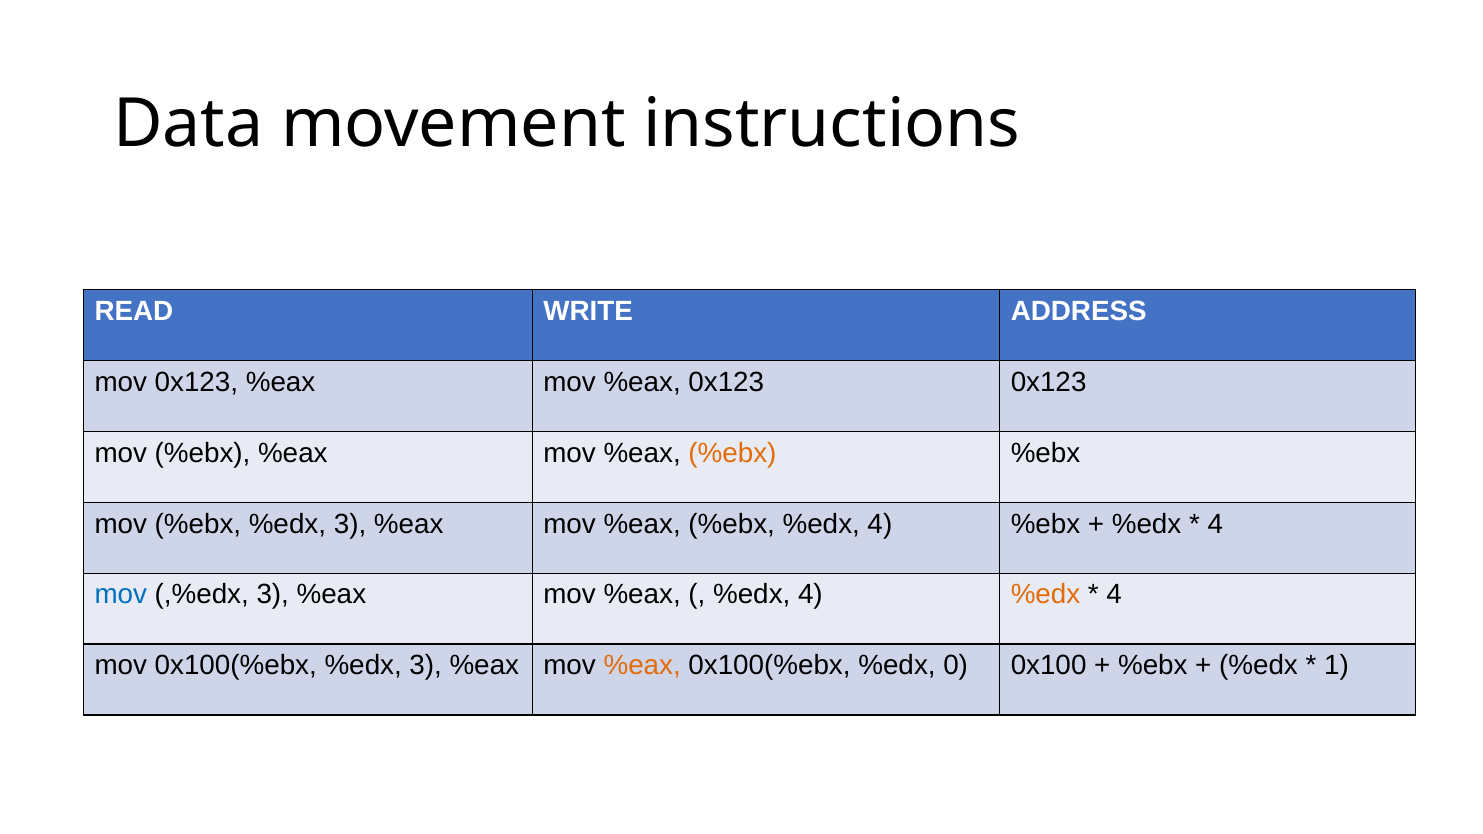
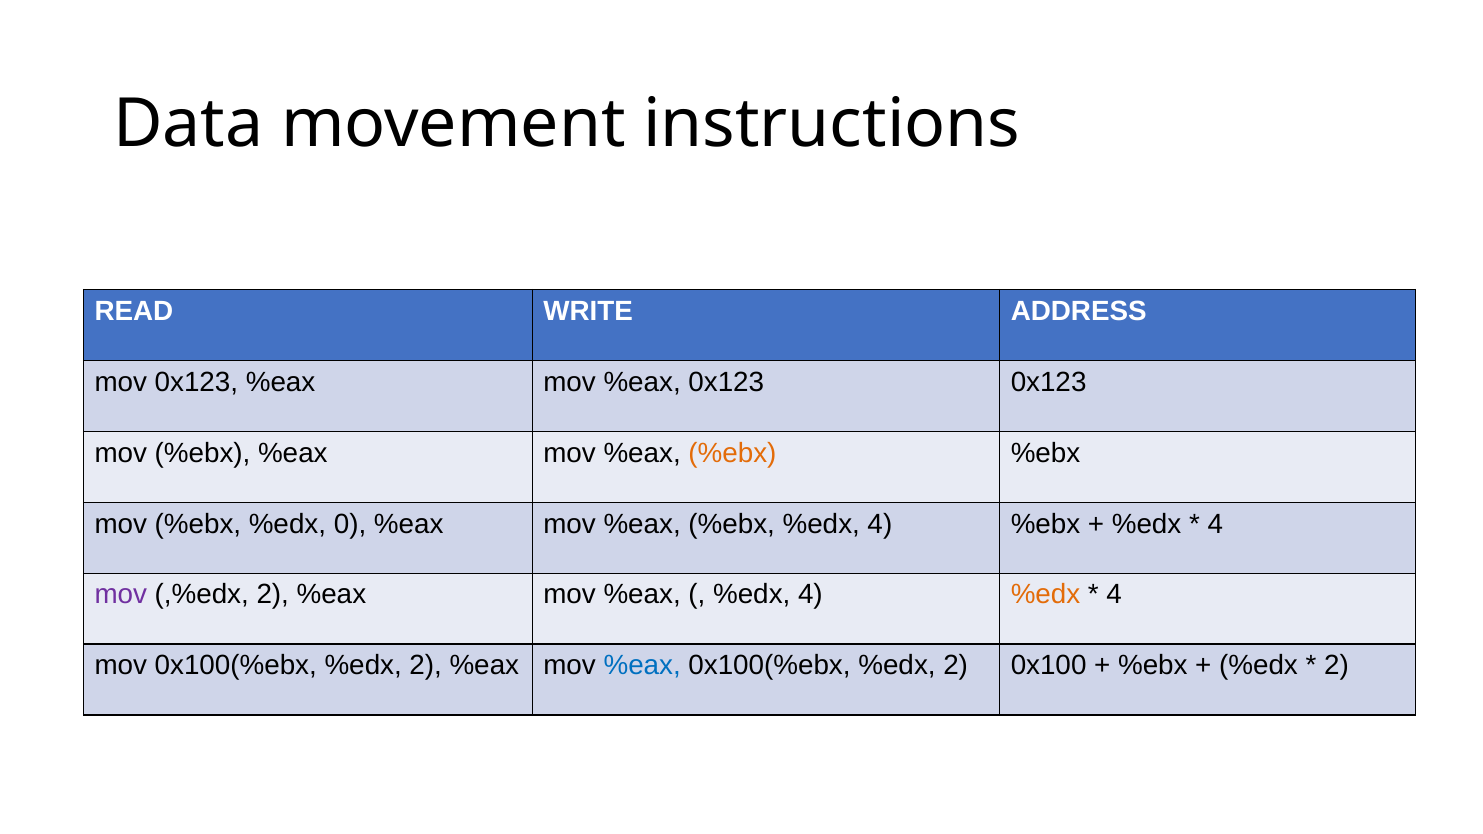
%ebx %edx 3: 3 -> 0
mov at (121, 595) colour: blue -> purple
,%edx 3: 3 -> 2
mov 0x100(%ebx %edx 3: 3 -> 2
%eax at (642, 666) colour: orange -> blue
0 at (956, 666): 0 -> 2
1 at (1337, 666): 1 -> 2
